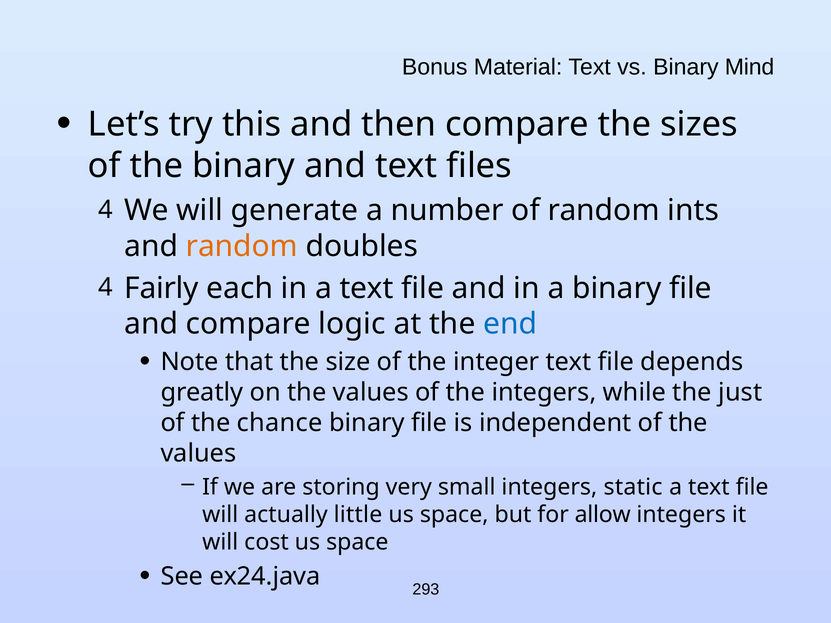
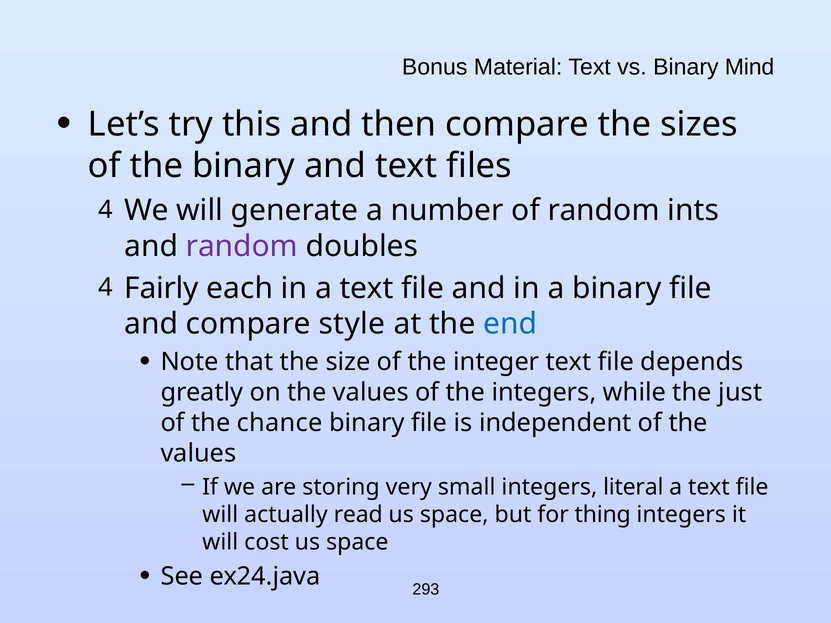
random at (242, 246) colour: orange -> purple
logic: logic -> style
static: static -> literal
little: little -> read
allow: allow -> thing
